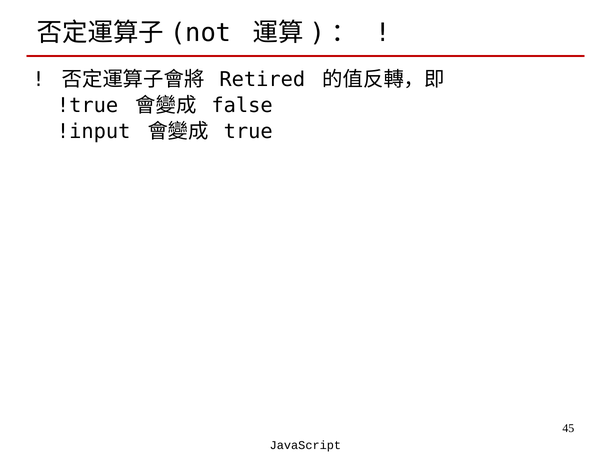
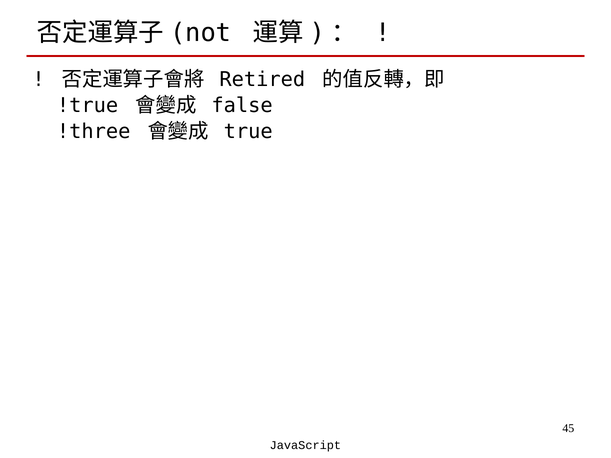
!input: !input -> !three
